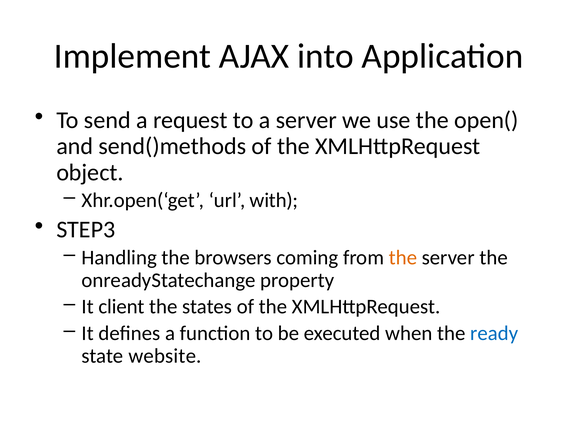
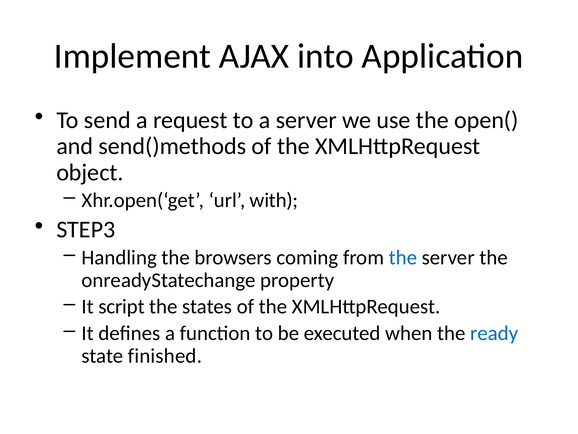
the at (403, 257) colour: orange -> blue
client: client -> script
website: website -> finished
